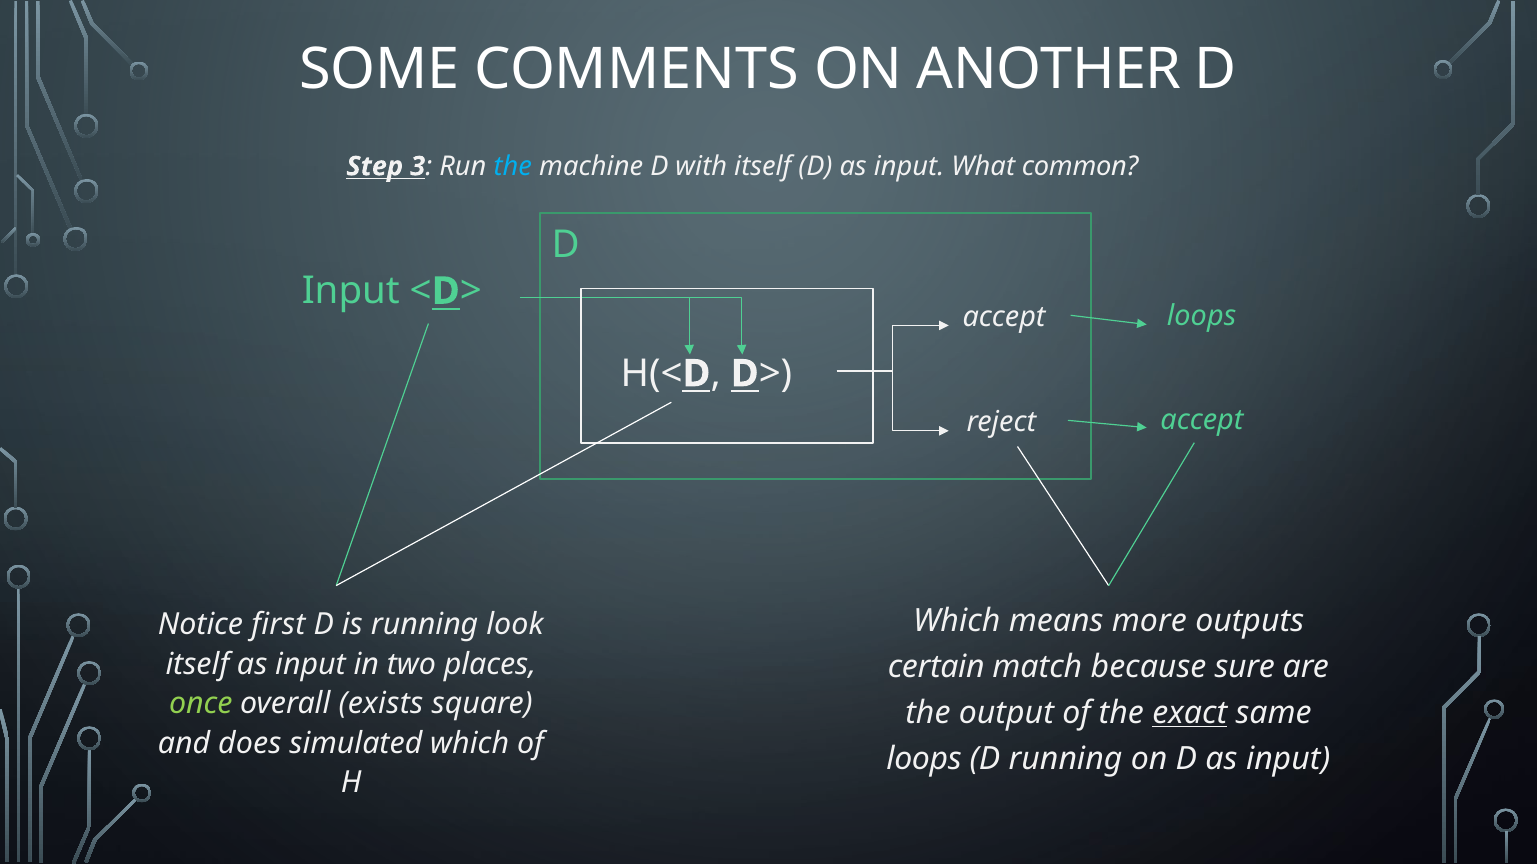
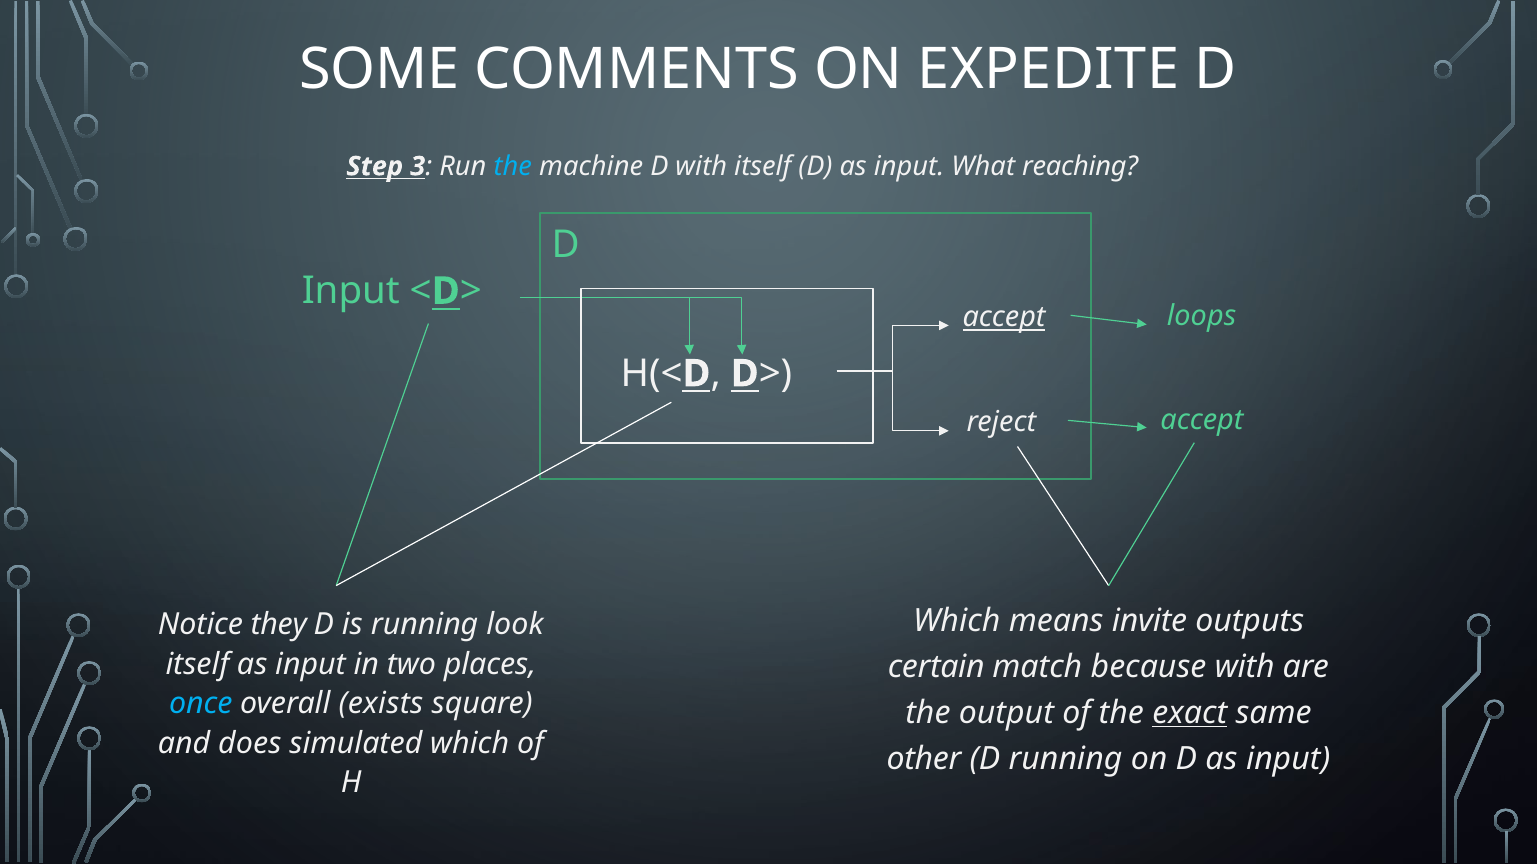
ANOTHER: ANOTHER -> EXPEDITE
common: common -> reaching
accept at (1004, 318) underline: none -> present
more: more -> invite
first: first -> they
because sure: sure -> with
once colour: light green -> light blue
loops at (924, 759): loops -> other
